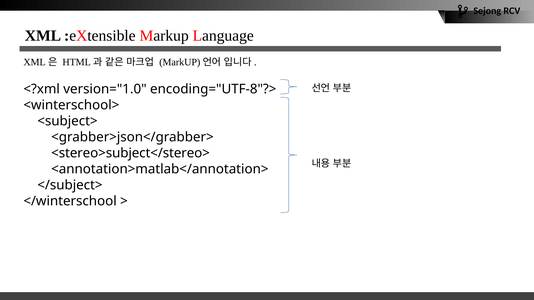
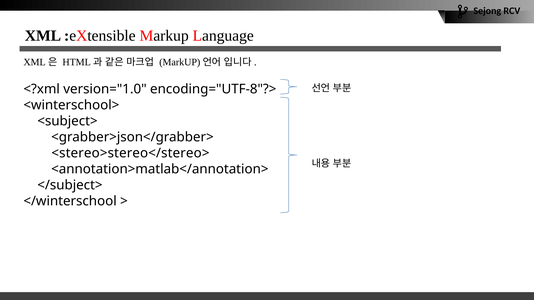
<stereo>subject</stereo>: <stereo>subject</stereo> -> <stereo>stereo</stereo>
